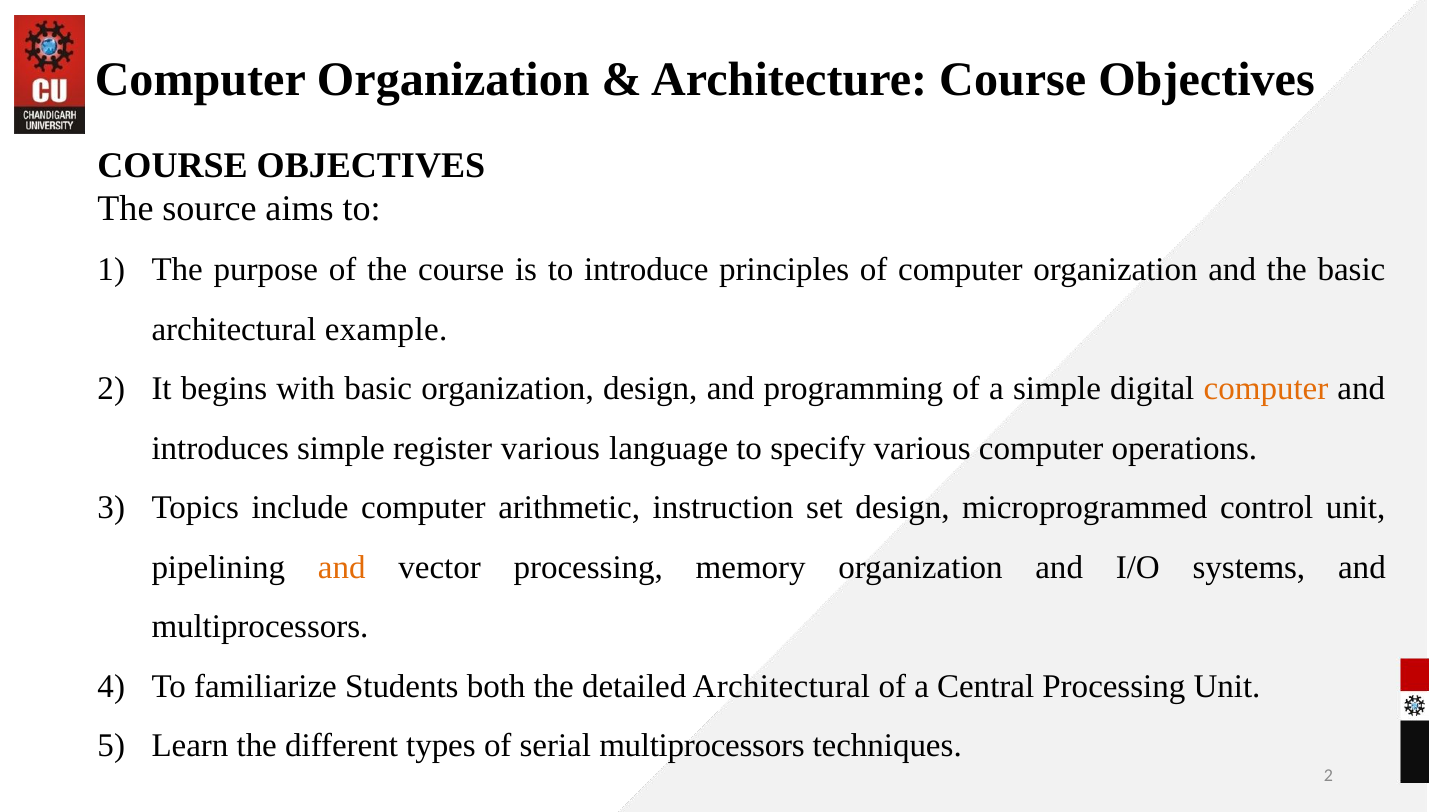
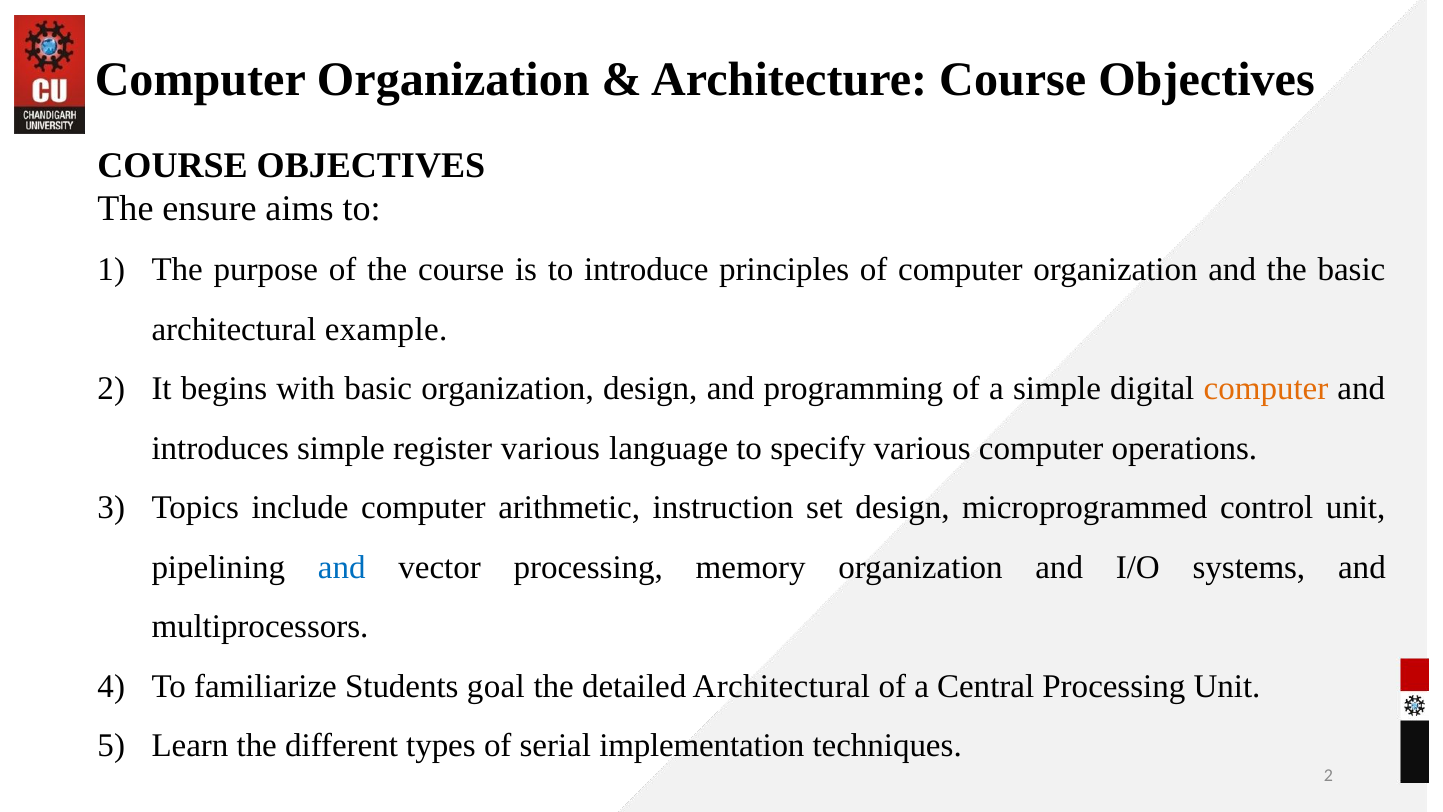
source: source -> ensure
and at (342, 567) colour: orange -> blue
both: both -> goal
serial multiprocessors: multiprocessors -> implementation
